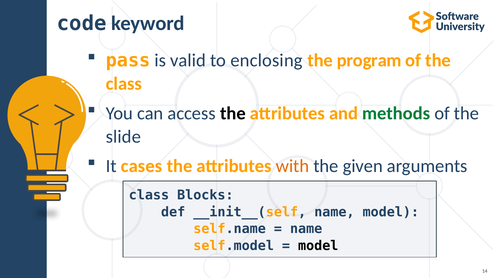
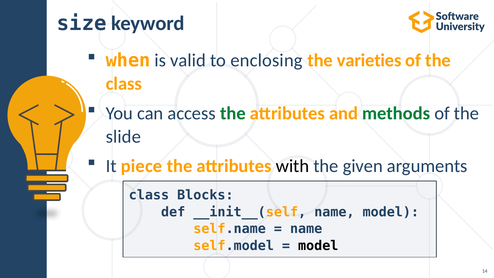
code: code -> size
pass: pass -> when
program: program -> varieties
the at (233, 113) colour: black -> green
cases: cases -> piece
with colour: orange -> black
